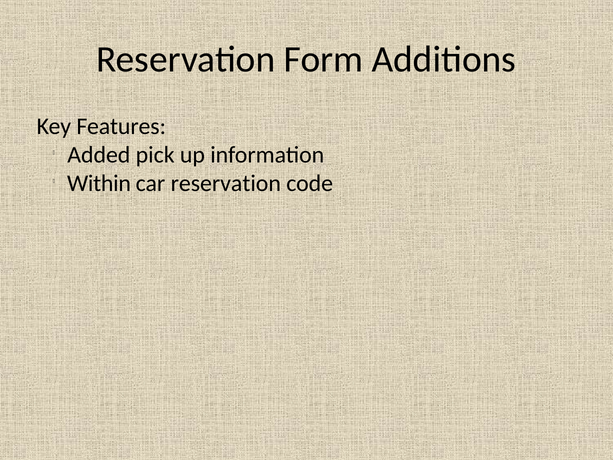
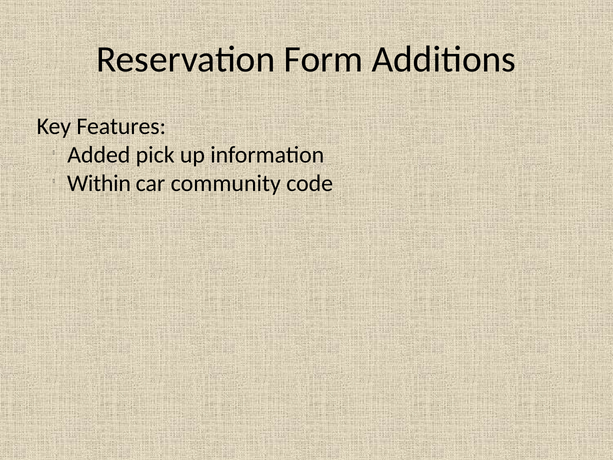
car reservation: reservation -> community
